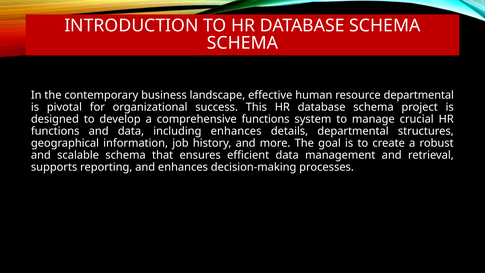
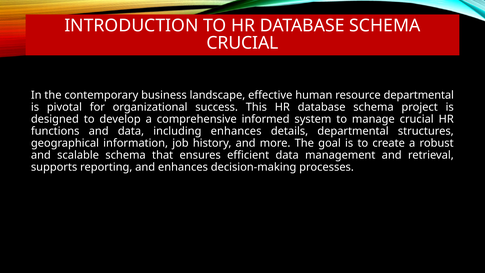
SCHEMA at (242, 43): SCHEMA -> CRUCIAL
comprehensive functions: functions -> informed
